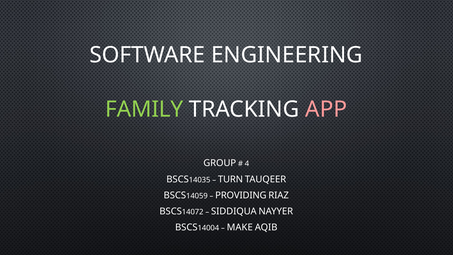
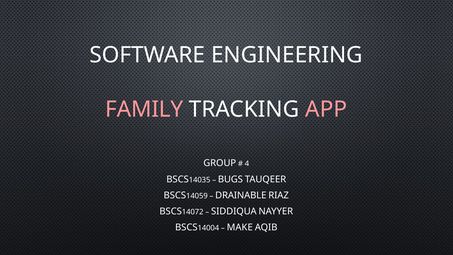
FAMILY colour: light green -> pink
TURN: TURN -> BUGS
PROVIDING: PROVIDING -> DRAINABLE
